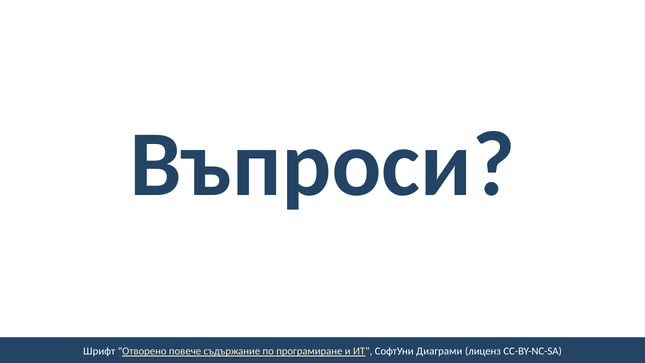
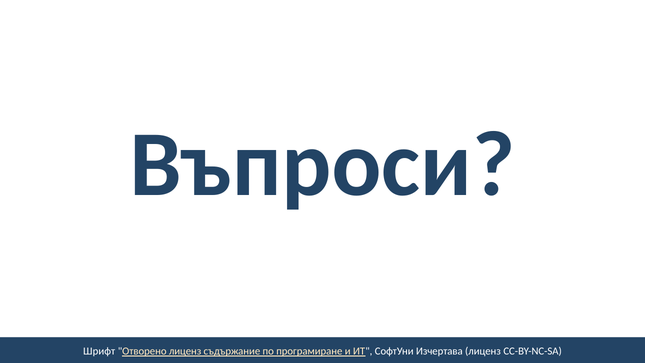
Отворено повече: повече -> лиценз
Диаграми: Диаграми -> Изчертава
